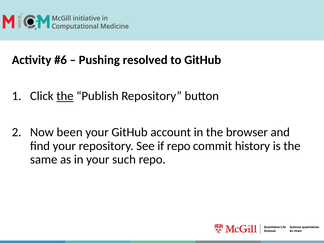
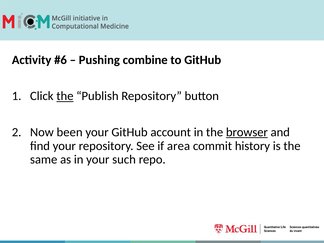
resolved: resolved -> combine
browser underline: none -> present
if repo: repo -> area
